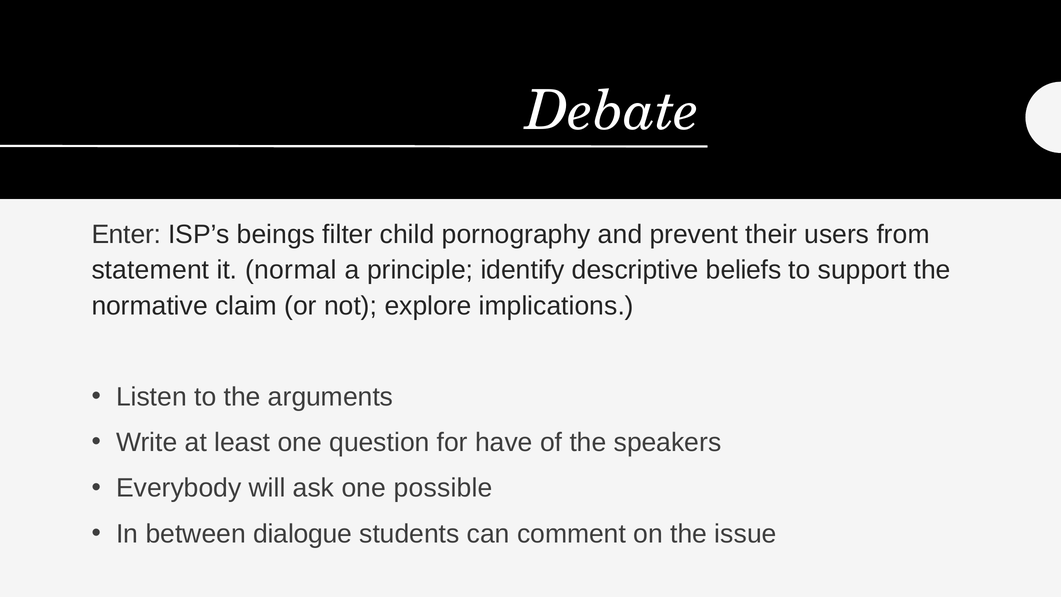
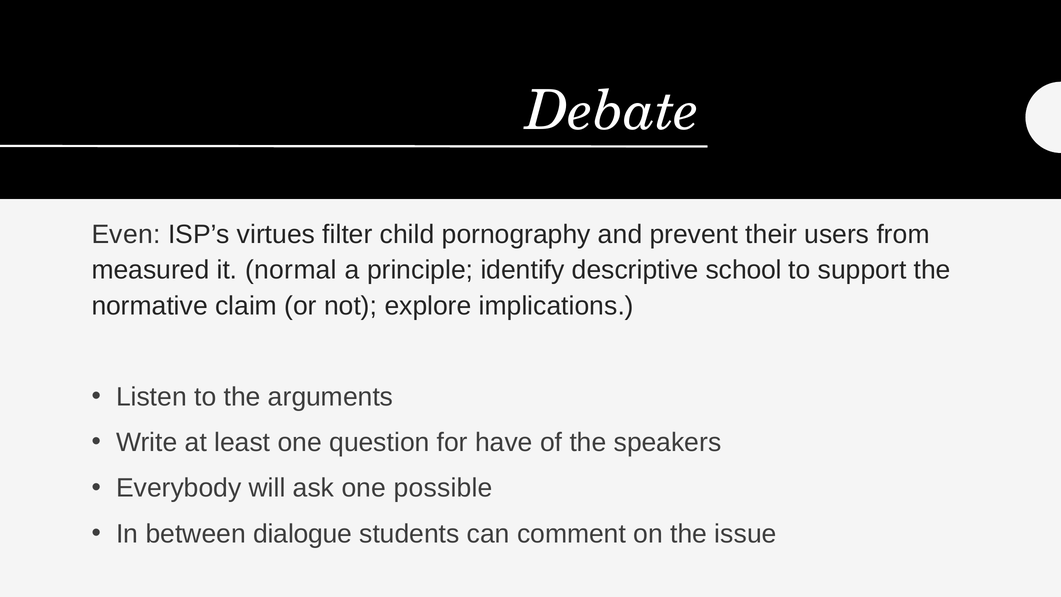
Enter: Enter -> Even
beings: beings -> virtues
statement: statement -> measured
beliefs: beliefs -> school
